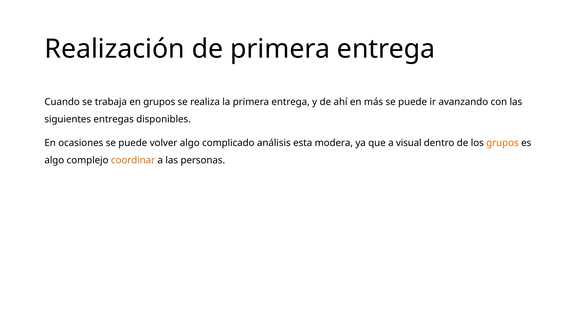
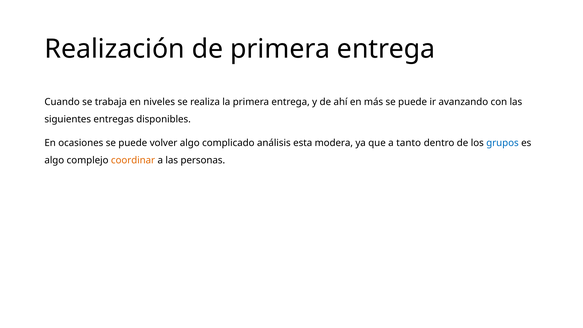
en grupos: grupos -> niveles
visual: visual -> tanto
grupos at (502, 143) colour: orange -> blue
